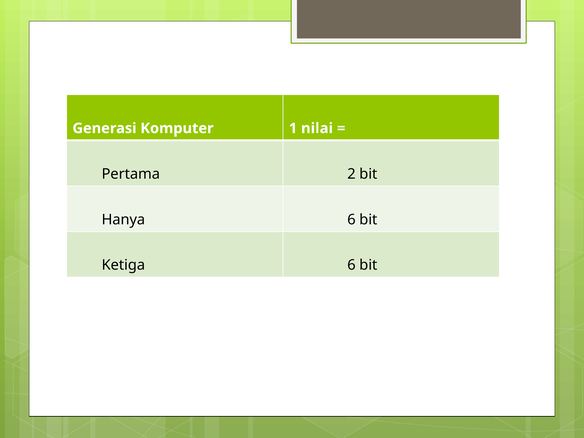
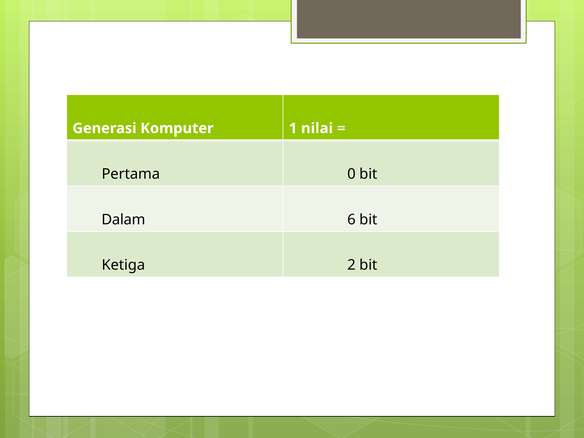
2: 2 -> 0
Hanya: Hanya -> Dalam
Ketiga 6: 6 -> 2
